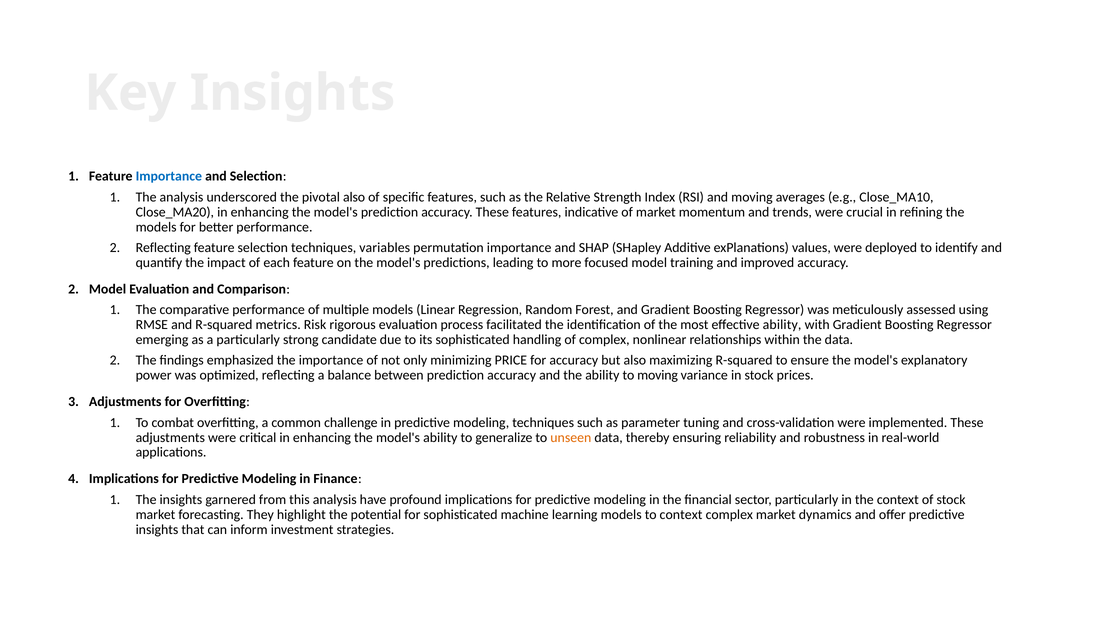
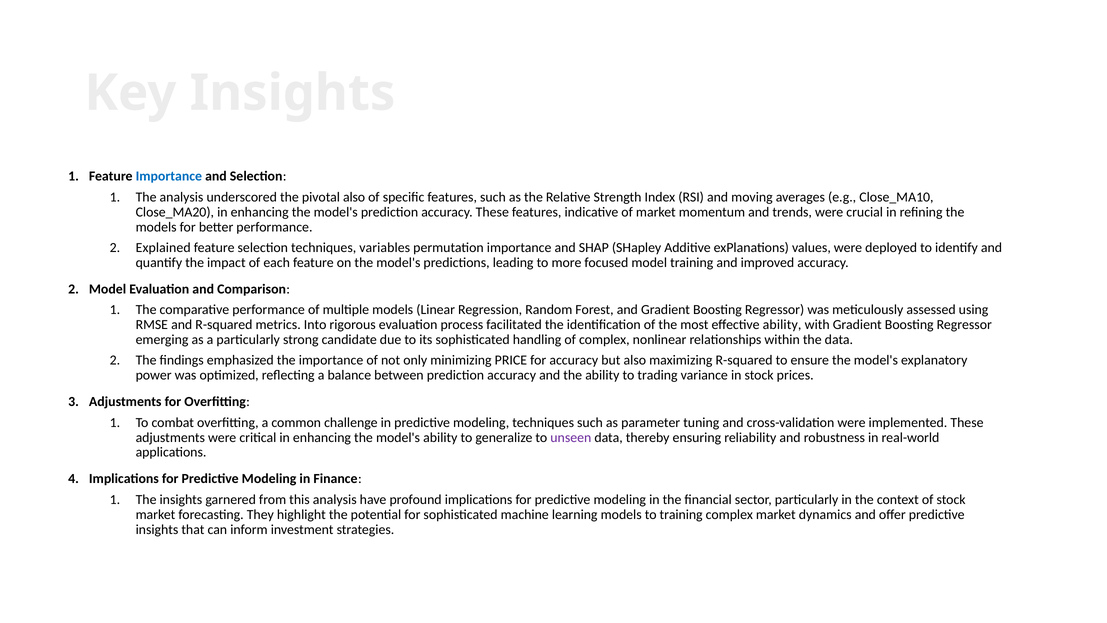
Reflecting at (163, 248): Reflecting -> Explained
Risk: Risk -> Into
to moving: moving -> trading
unseen colour: orange -> purple
to context: context -> training
